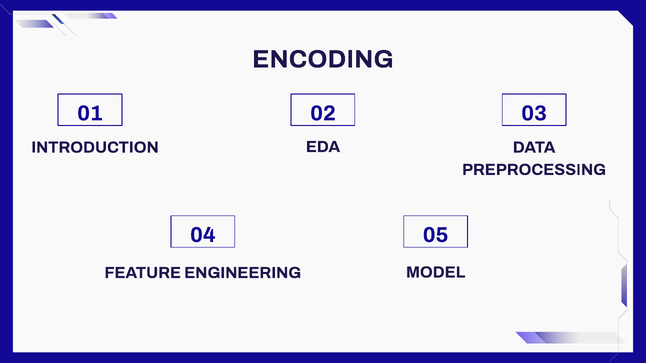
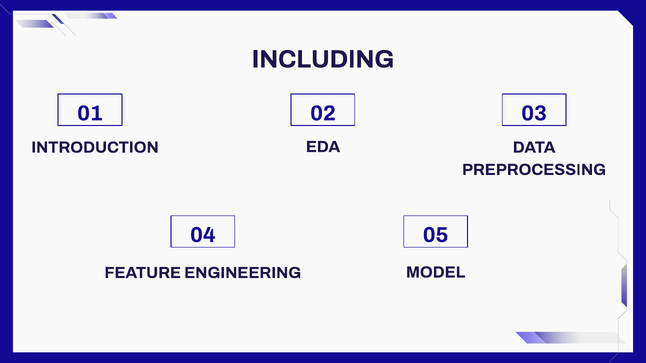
ENCODING: ENCODING -> INCLUDING
